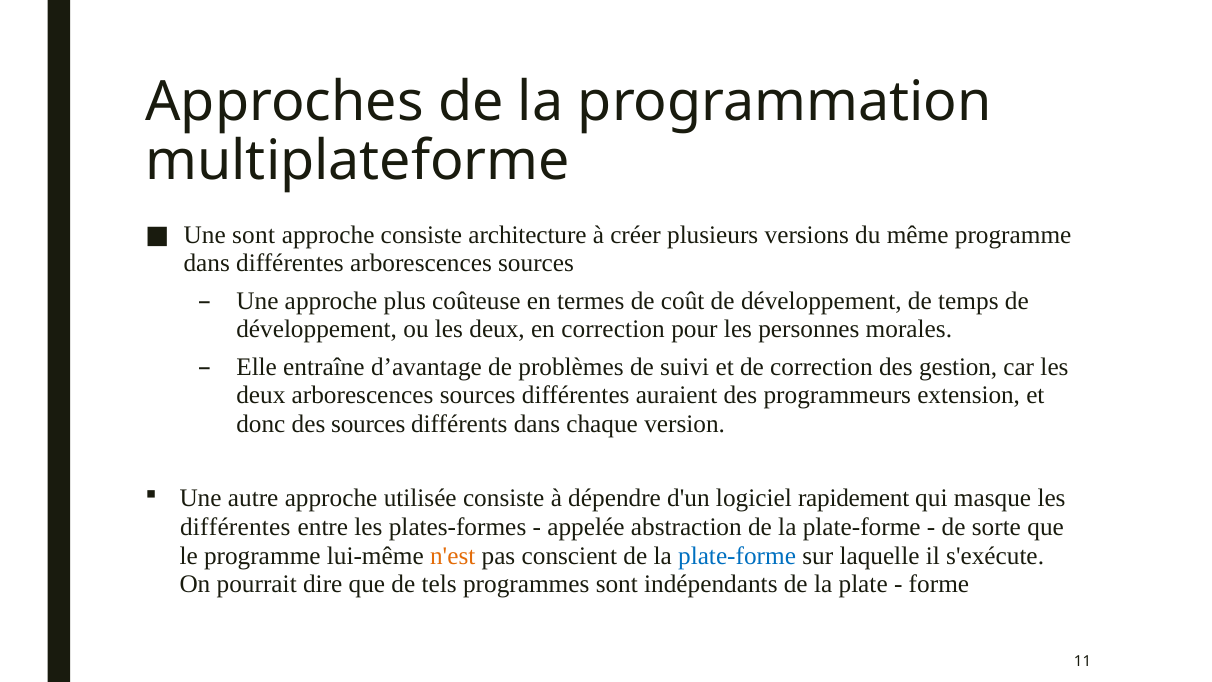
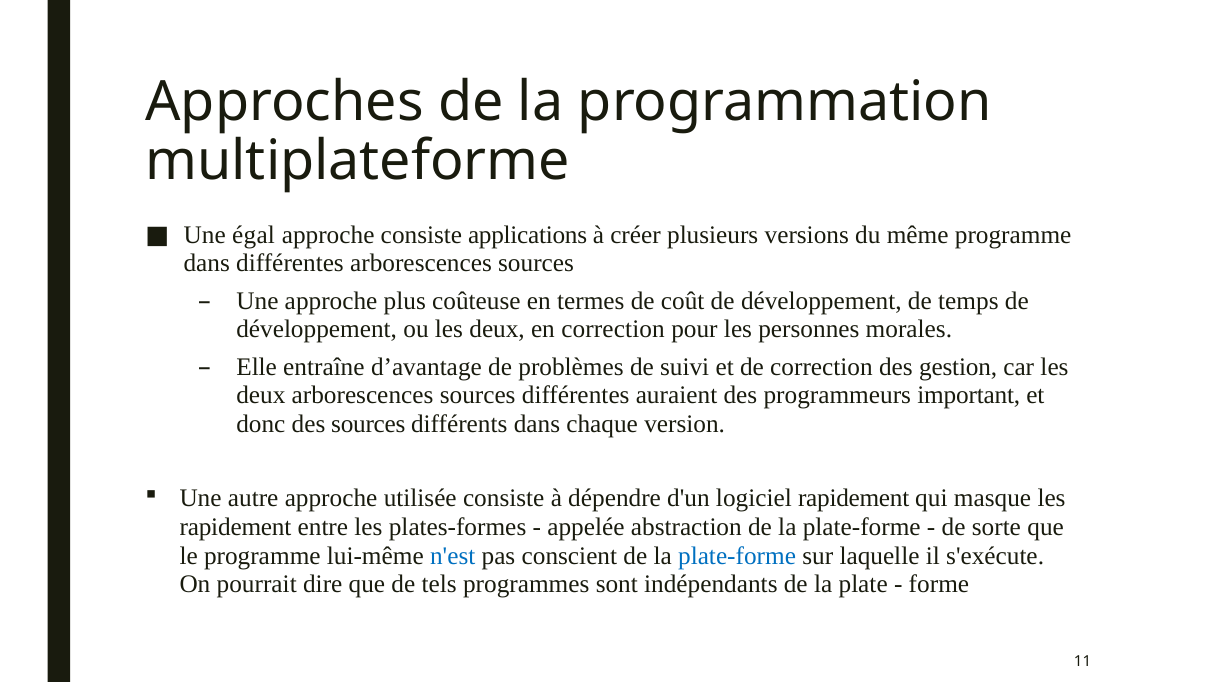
Une sont: sont -> égal
architecture: architecture -> applications
extension: extension -> important
différentes at (235, 527): différentes -> rapidement
n'est colour: orange -> blue
